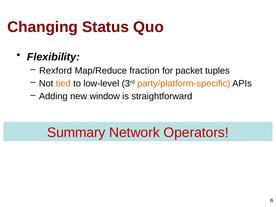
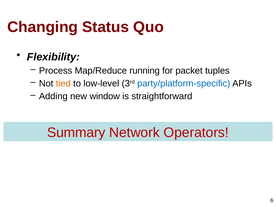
Rexford: Rexford -> Process
fraction: fraction -> running
party/platform-specific colour: orange -> blue
